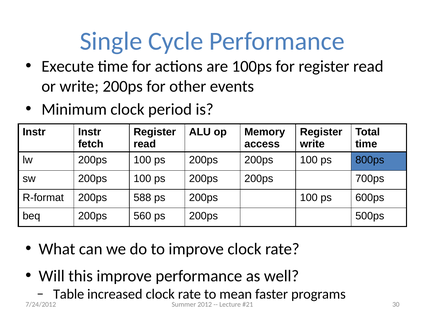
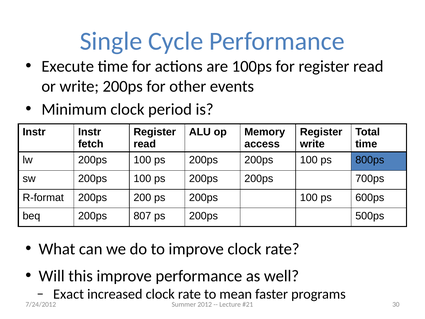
588: 588 -> 200
560: 560 -> 807
Table: Table -> Exact
